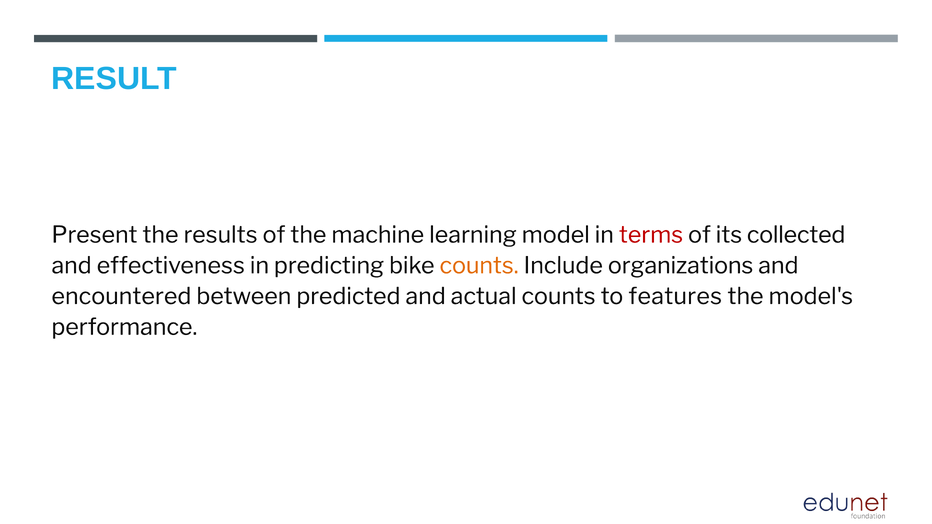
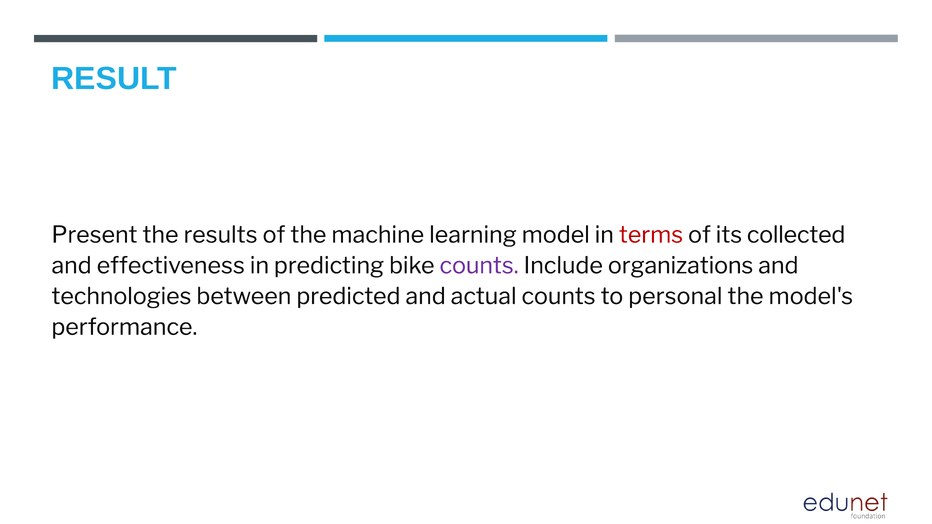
counts at (479, 266) colour: orange -> purple
encountered: encountered -> technologies
features: features -> personal
